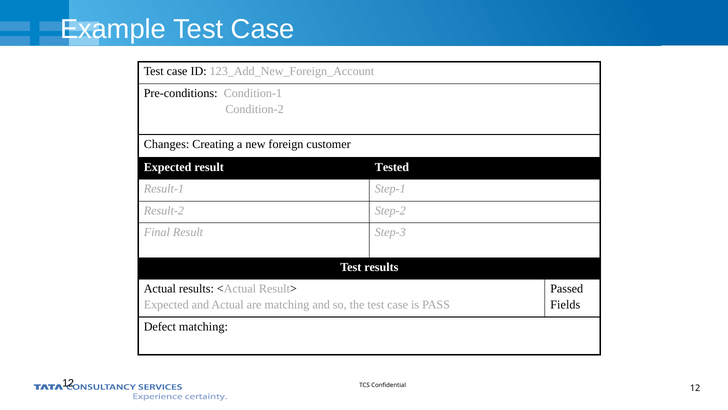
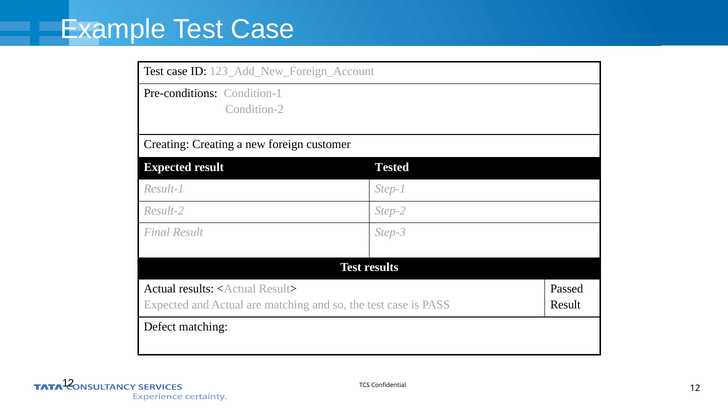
Changes at (167, 144): Changes -> Creating
Fields at (565, 305): Fields -> Result
